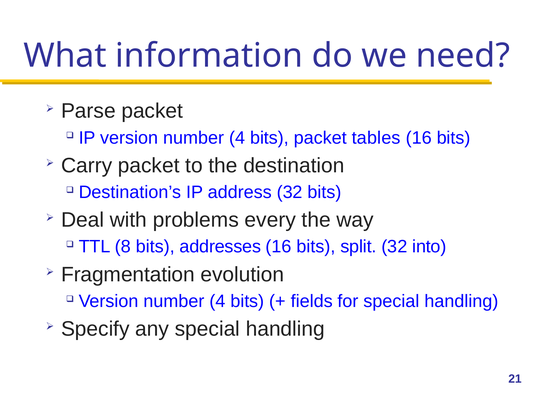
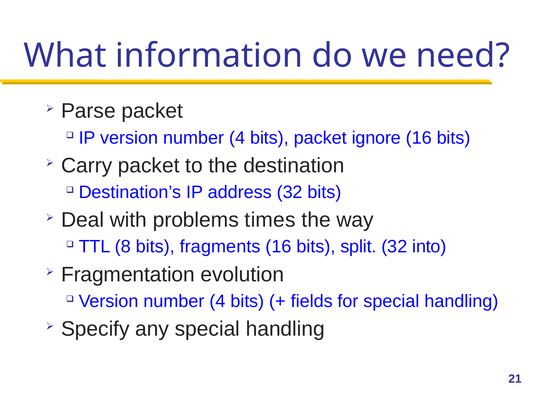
tables: tables -> ignore
every: every -> times
addresses: addresses -> fragments
